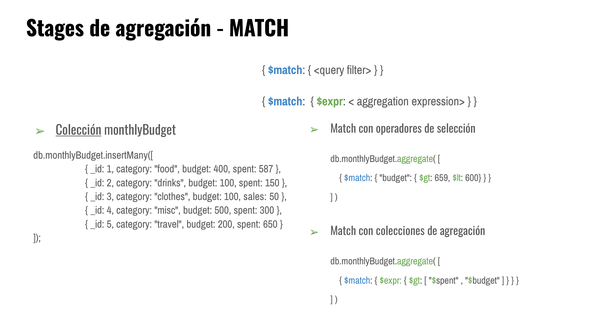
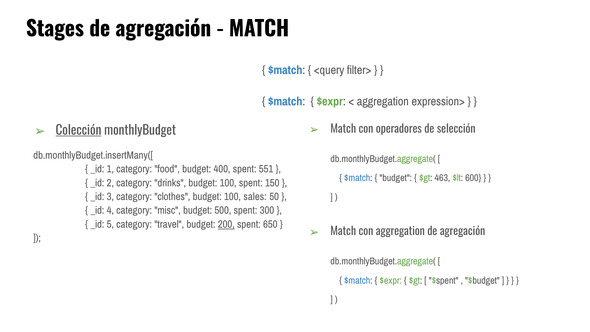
587: 587 -> 551
659: 659 -> 463
200 underline: none -> present
con colecciones: colecciones -> aggregation
